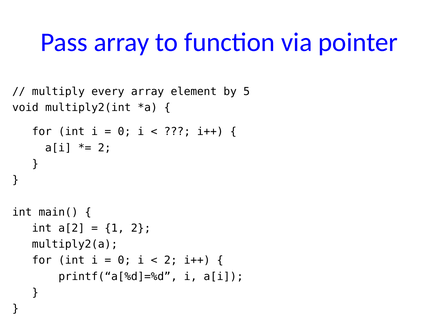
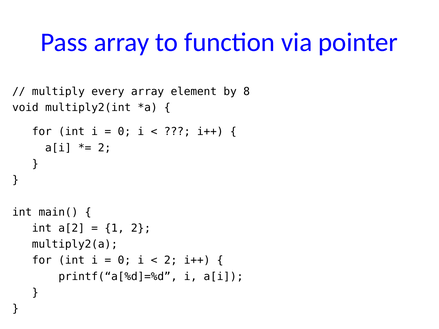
5: 5 -> 8
